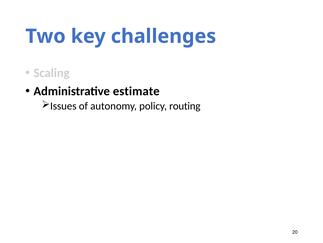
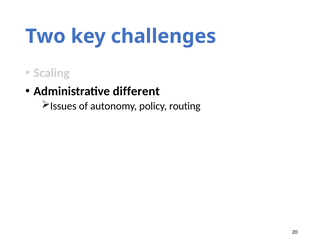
estimate: estimate -> different
